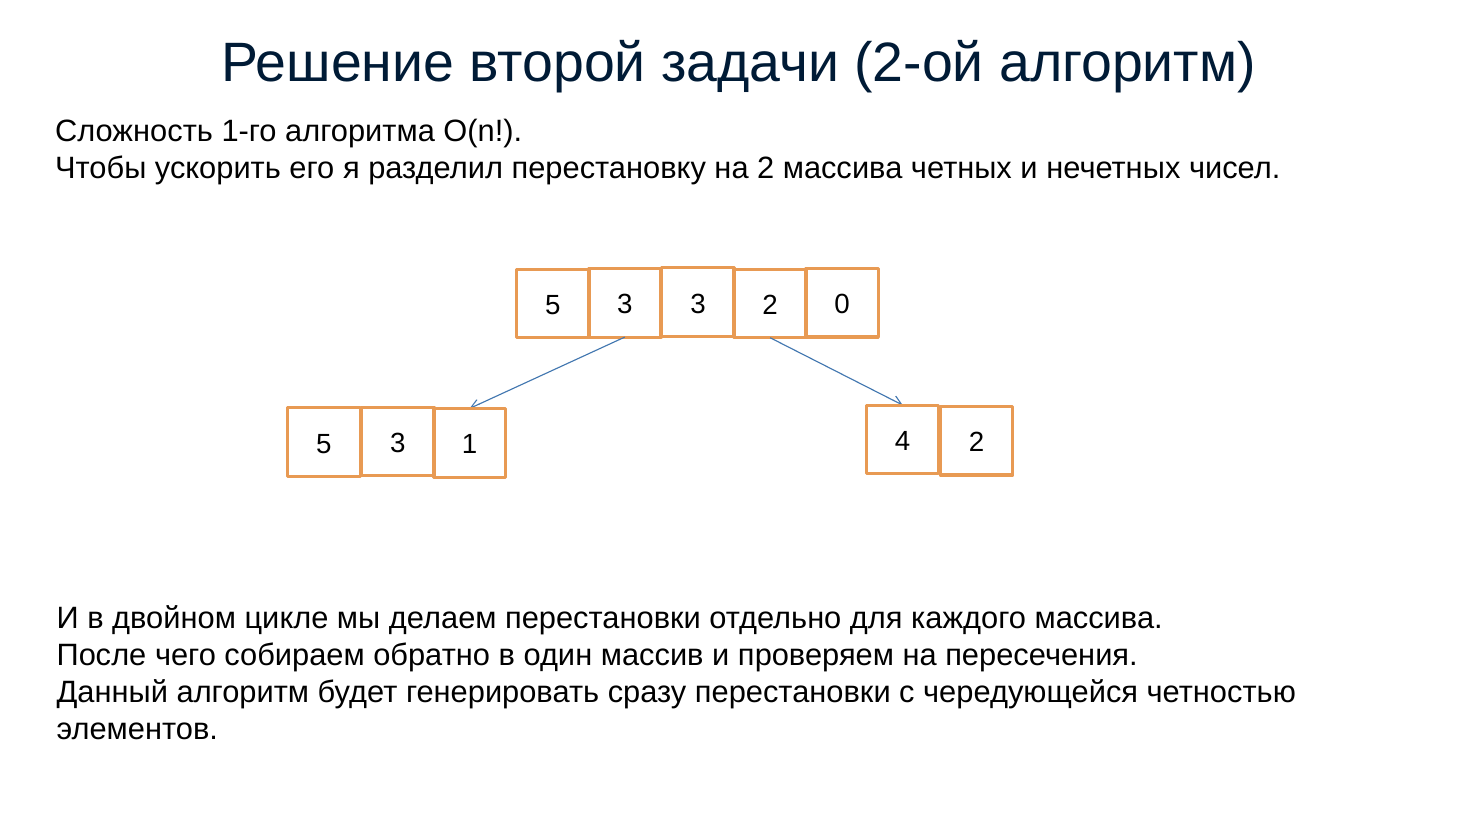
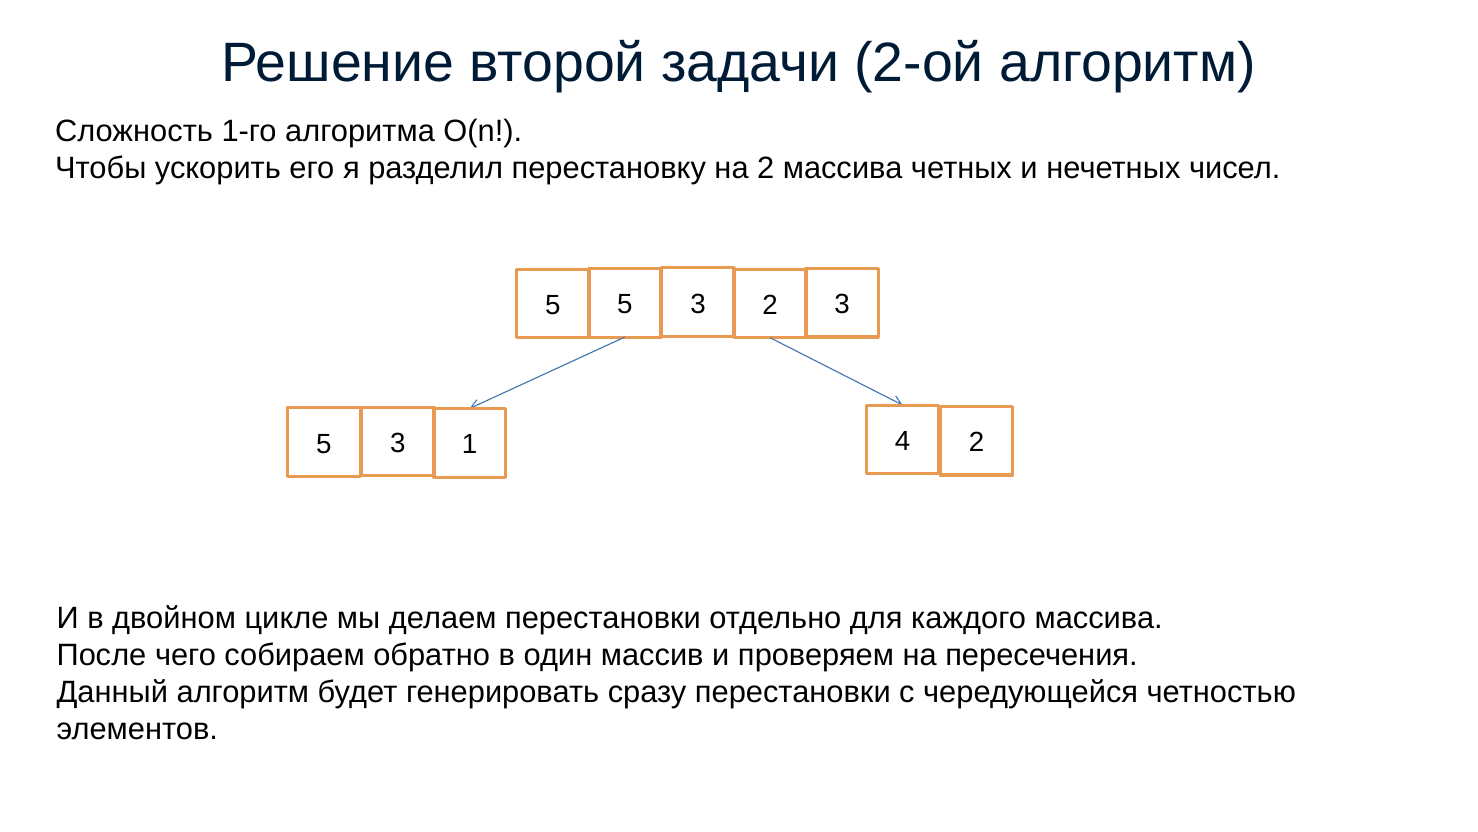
3 at (625, 305): 3 -> 5
2 0: 0 -> 3
